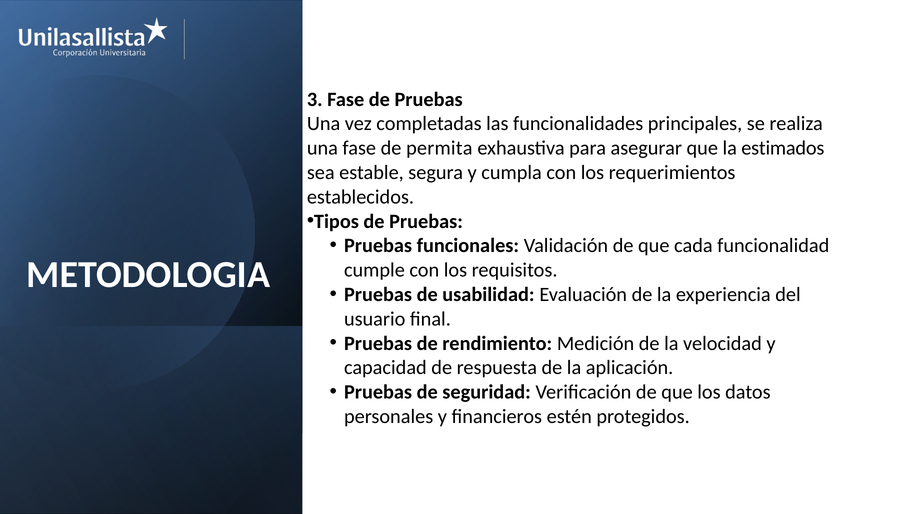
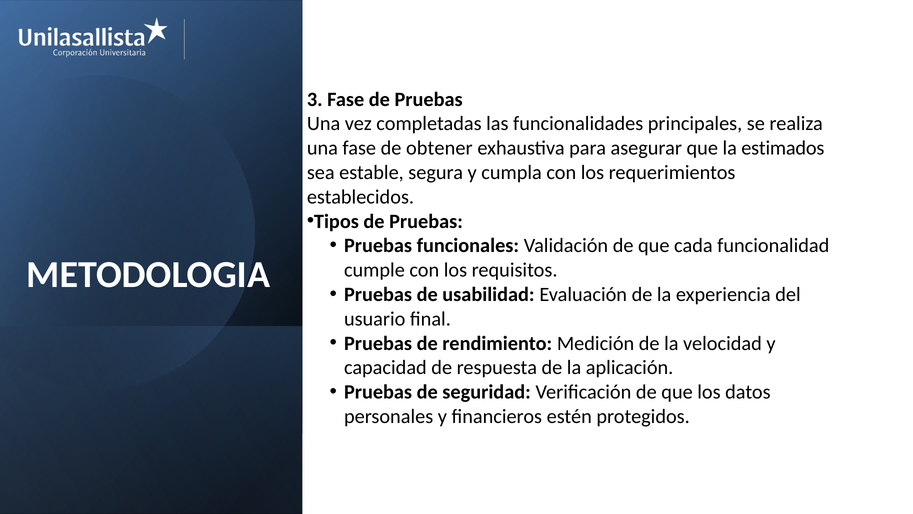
permita: permita -> obtener
